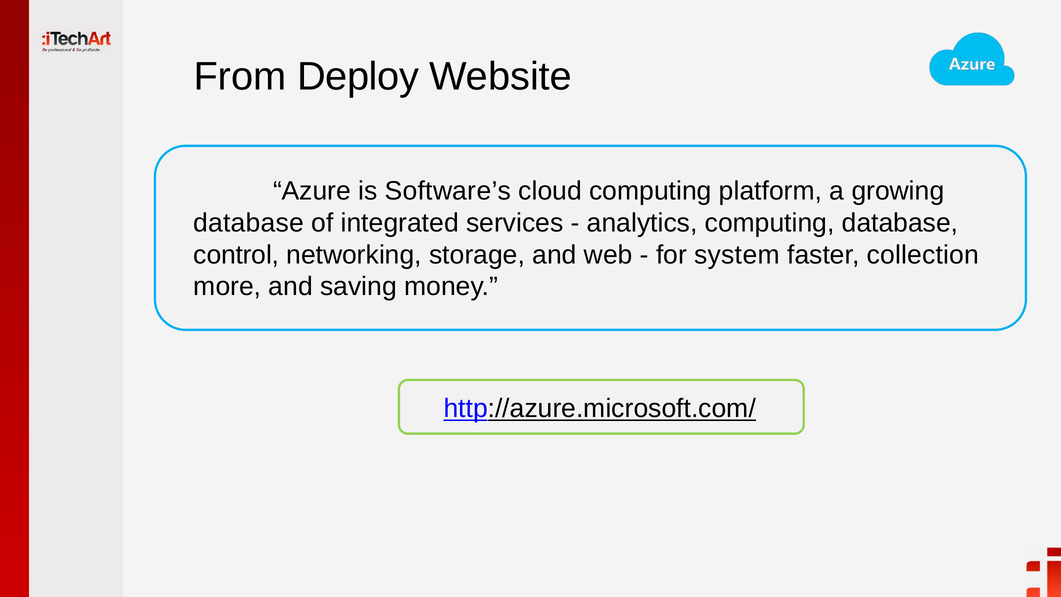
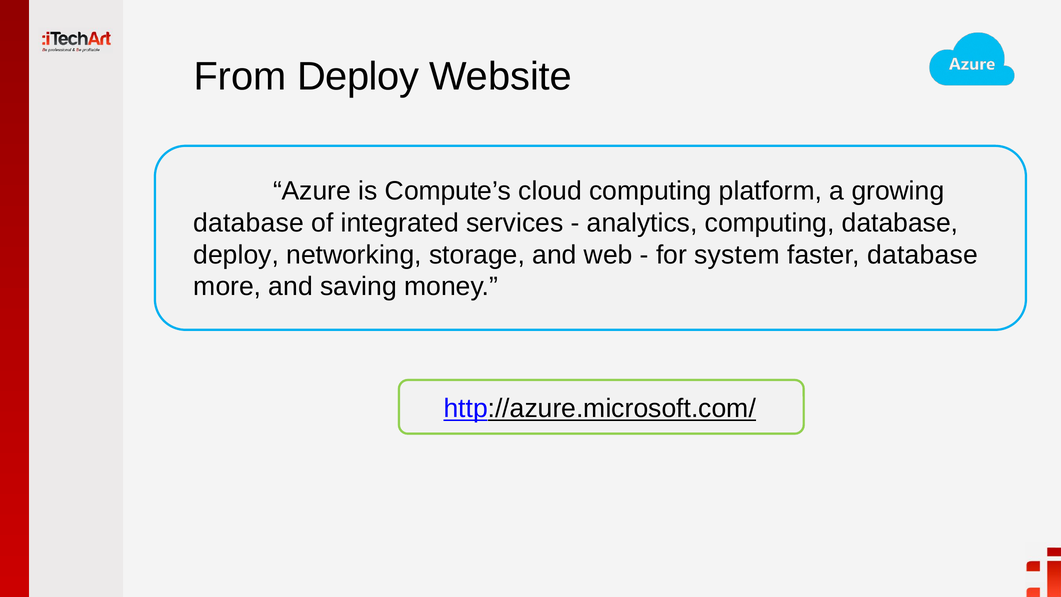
Software’s: Software’s -> Compute’s
control at (236, 255): control -> deploy
faster collection: collection -> database
